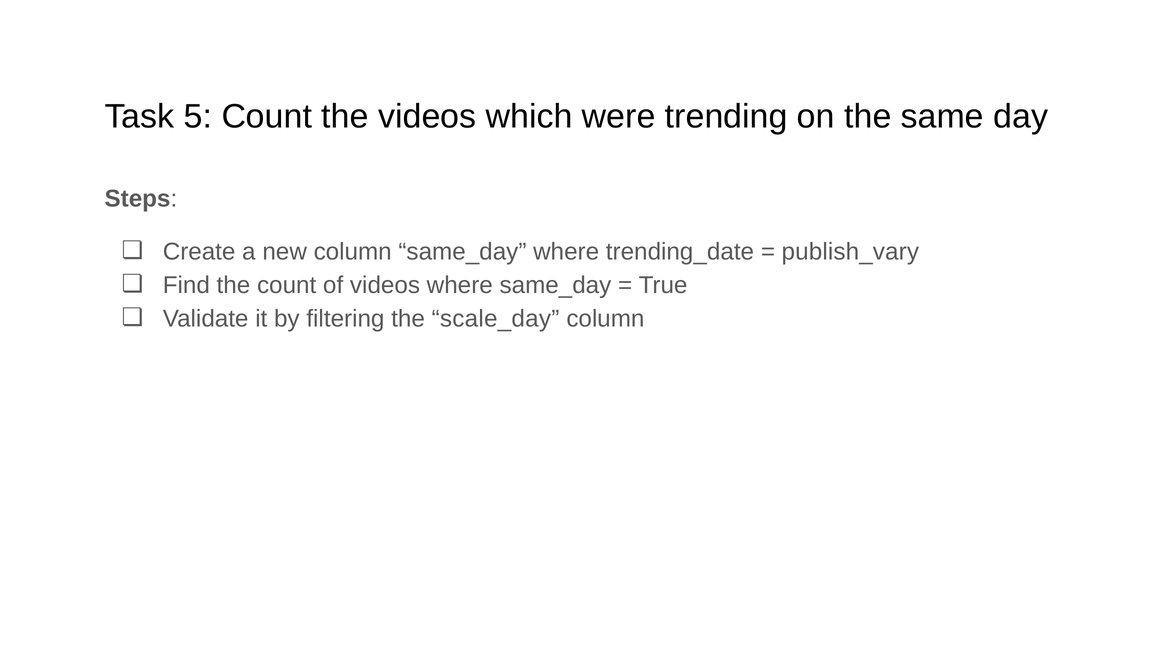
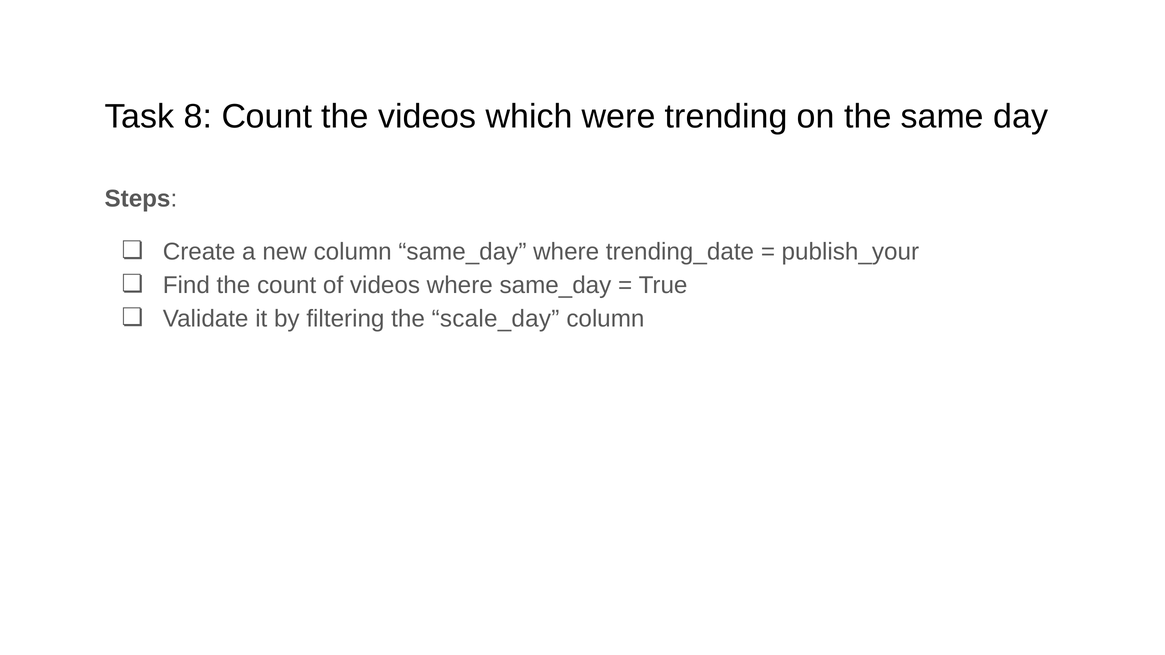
5: 5 -> 8
publish_vary: publish_vary -> publish_your
